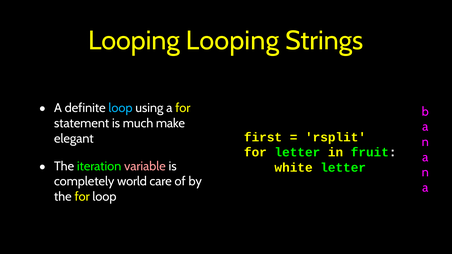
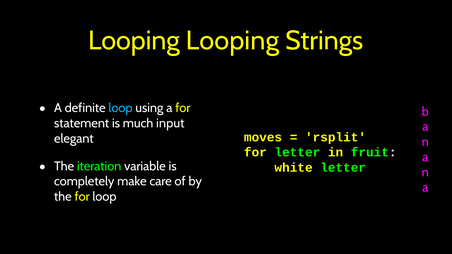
make: make -> input
first: first -> moves
variable colour: pink -> white
world: world -> make
